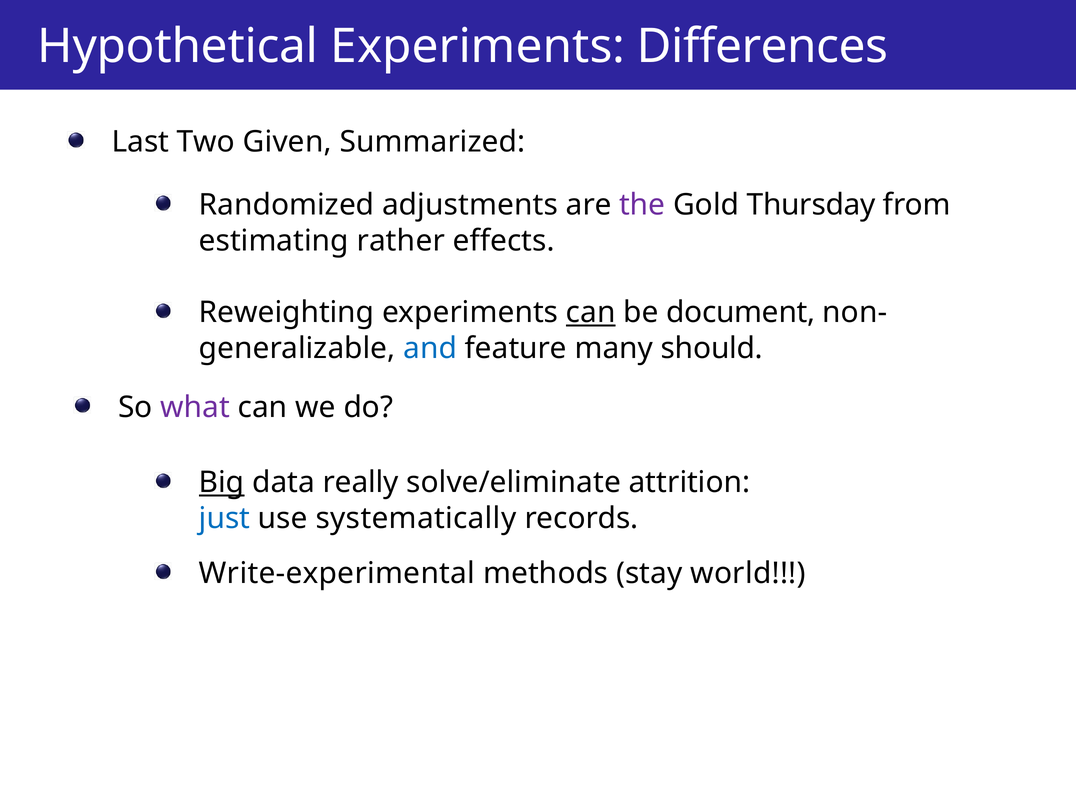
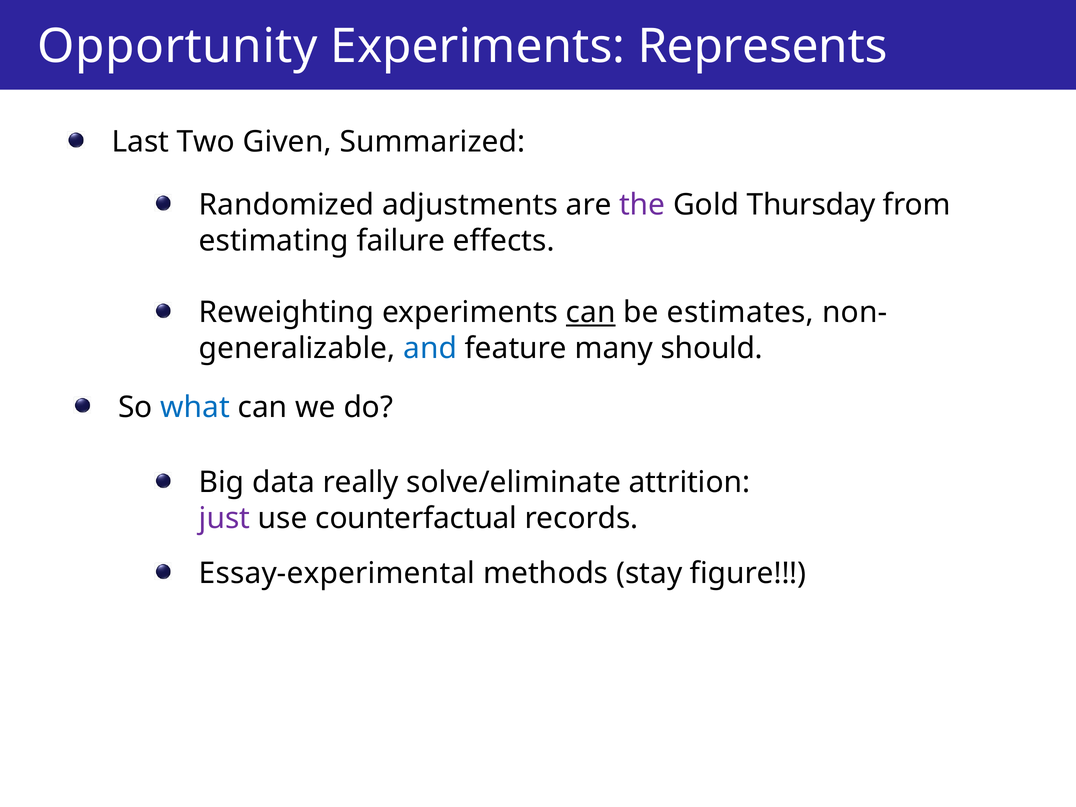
Hypothetical: Hypothetical -> Opportunity
Differences: Differences -> Represents
rather: rather -> failure
document: document -> estimates
what colour: purple -> blue
Big underline: present -> none
just colour: blue -> purple
systematically: systematically -> counterfactual
Write-experimental: Write-experimental -> Essay-experimental
world: world -> figure
